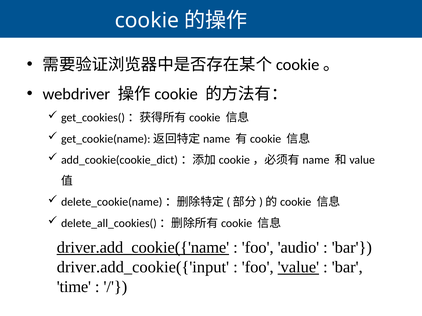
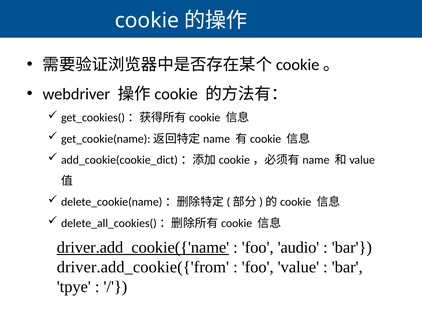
driver.add_cookie({'input: driver.add_cookie({'input -> driver.add_cookie({'from
value underline: present -> none
time: time -> tpye
